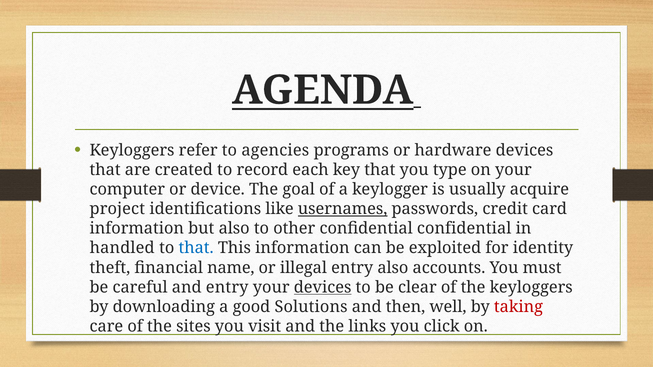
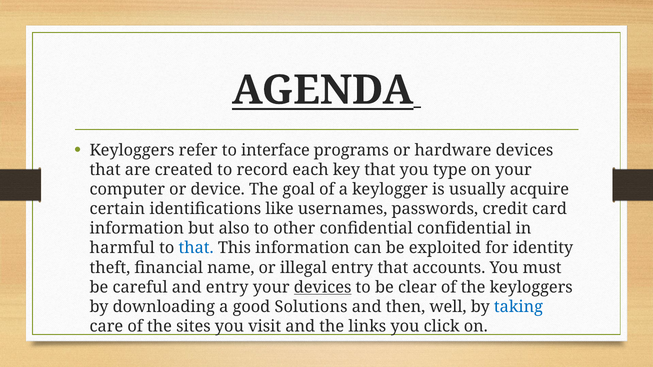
agencies: agencies -> interface
project: project -> certain
usernames underline: present -> none
handled: handled -> harmful
entry also: also -> that
taking colour: red -> blue
